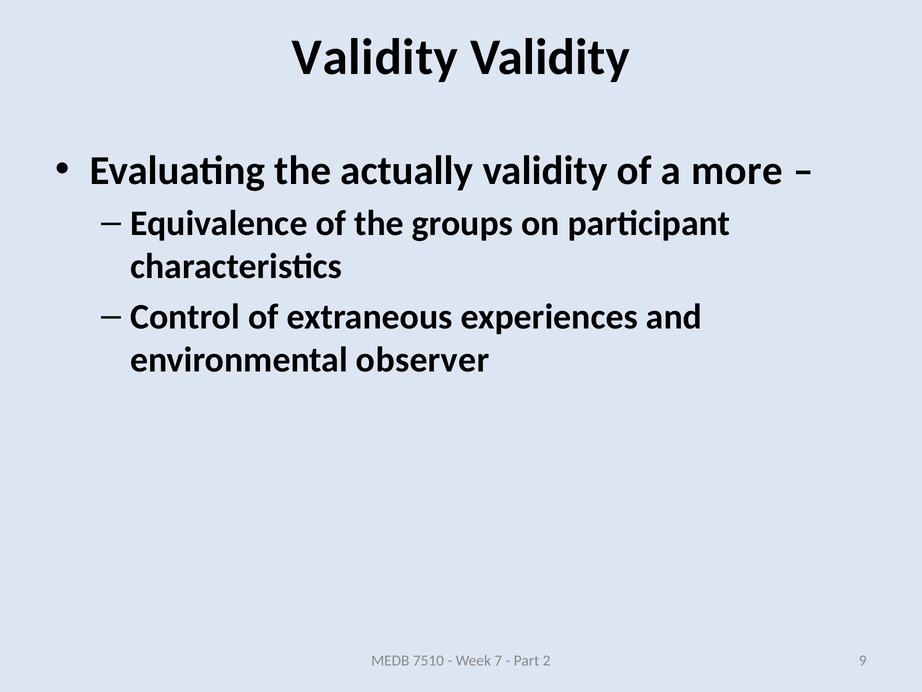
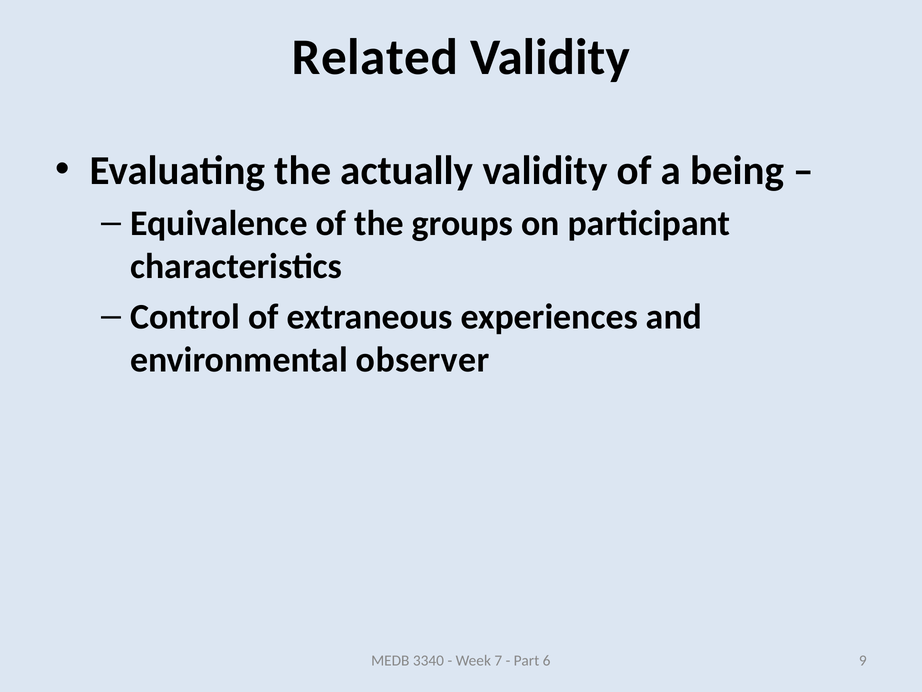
Validity at (375, 57): Validity -> Related
more: more -> being
7510: 7510 -> 3340
2: 2 -> 6
